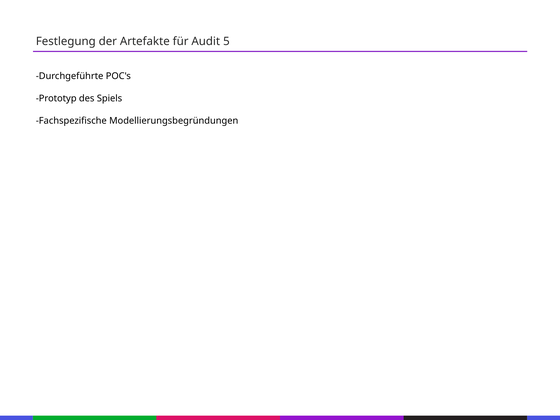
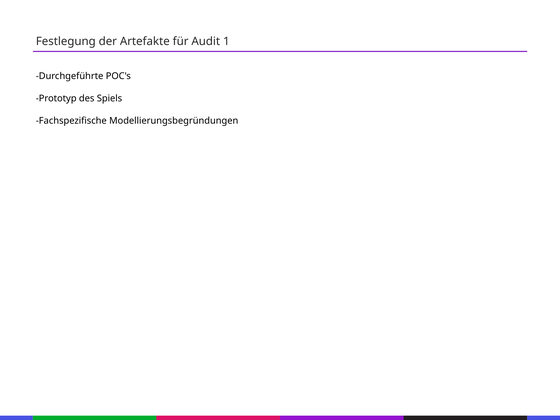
5: 5 -> 1
